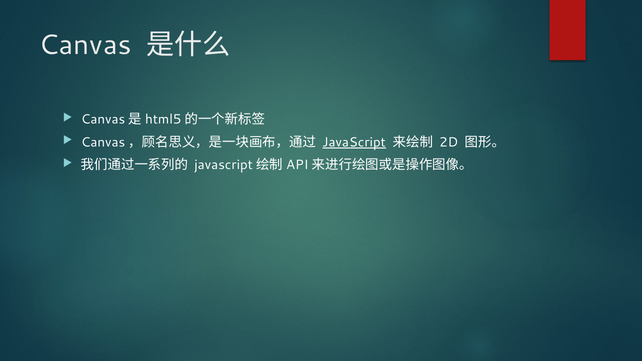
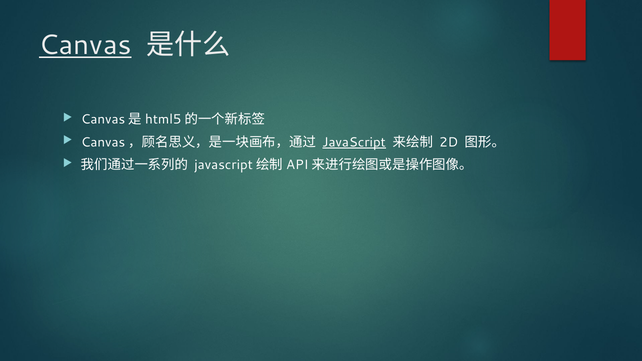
Canvas underline: none -> present
